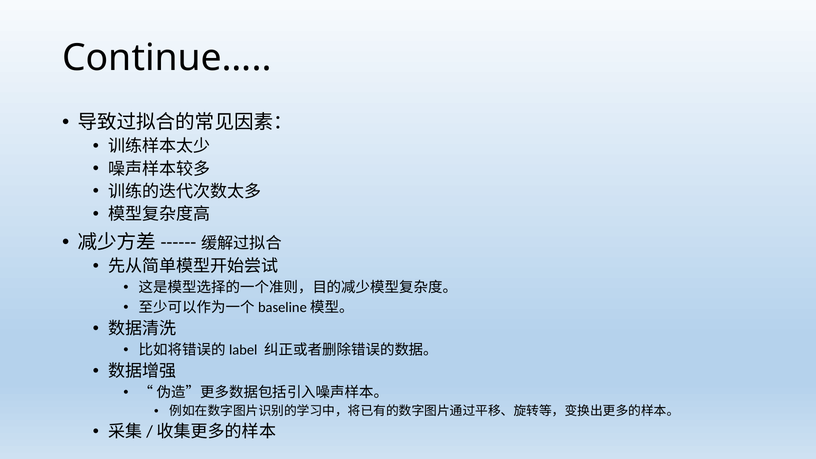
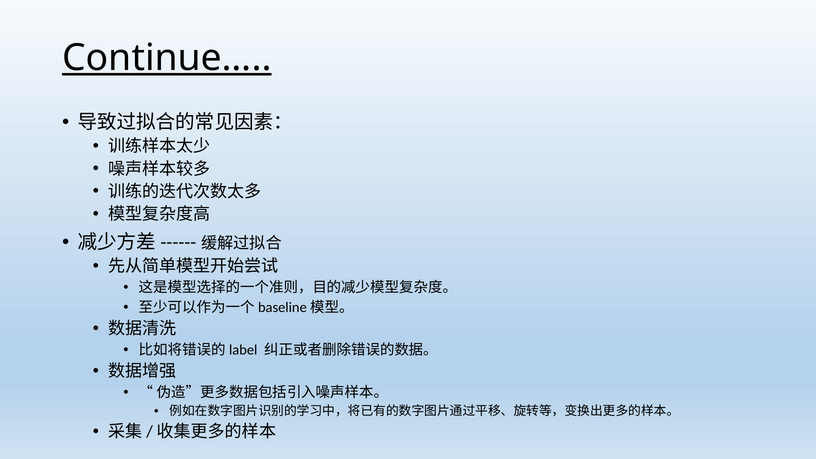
Continue… underline: none -> present
